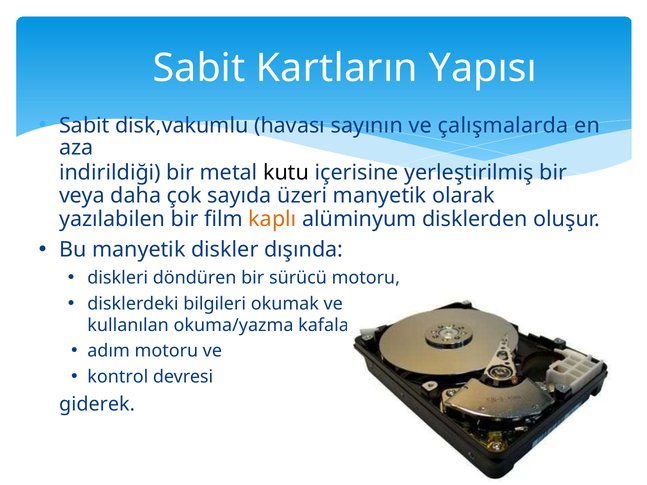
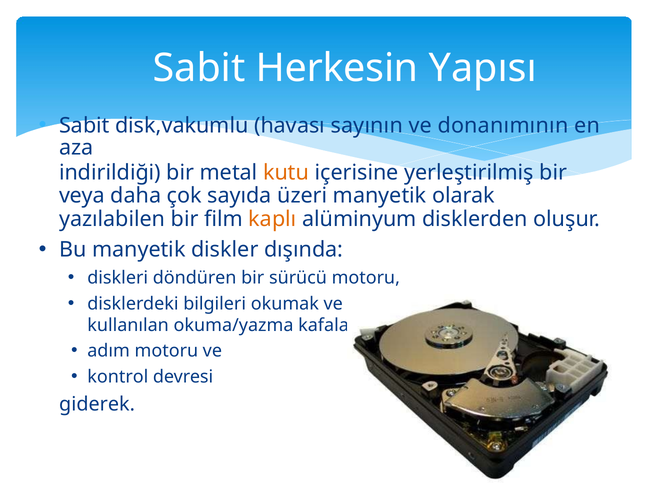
Kartların: Kartların -> Herkesin
çalışmalarda: çalışmalarda -> donanımının
kutu colour: black -> orange
